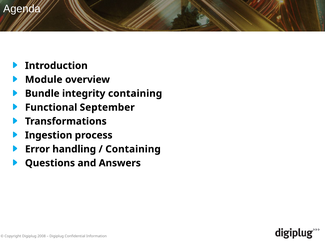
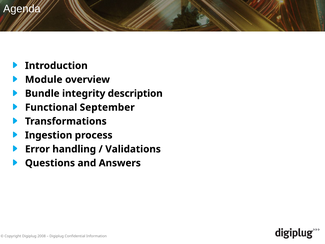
integrity containing: containing -> description
Containing at (133, 149): Containing -> Validations
